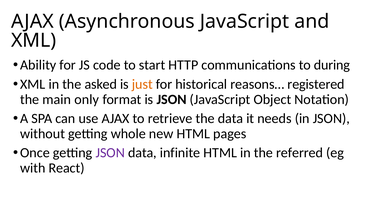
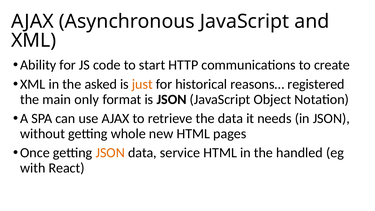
during: during -> create
JSON at (110, 153) colour: purple -> orange
infinite: infinite -> service
referred: referred -> handled
